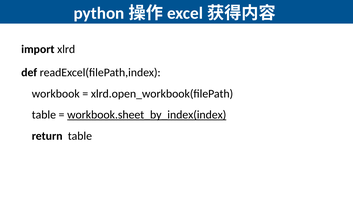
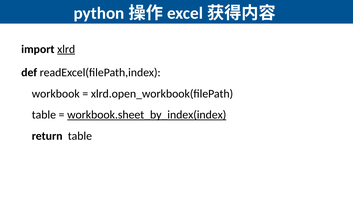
xlrd underline: none -> present
